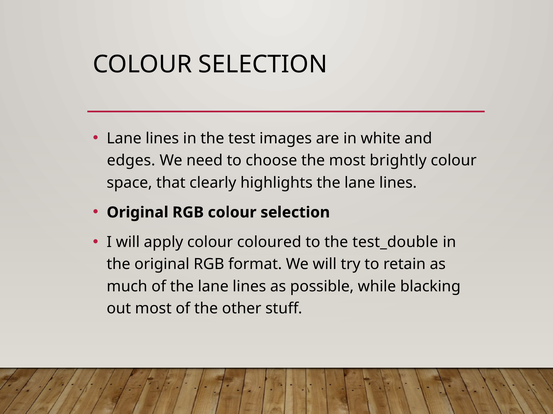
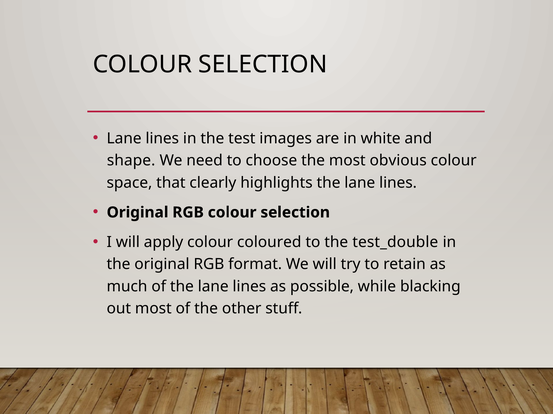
edges: edges -> shape
brightly: brightly -> obvious
